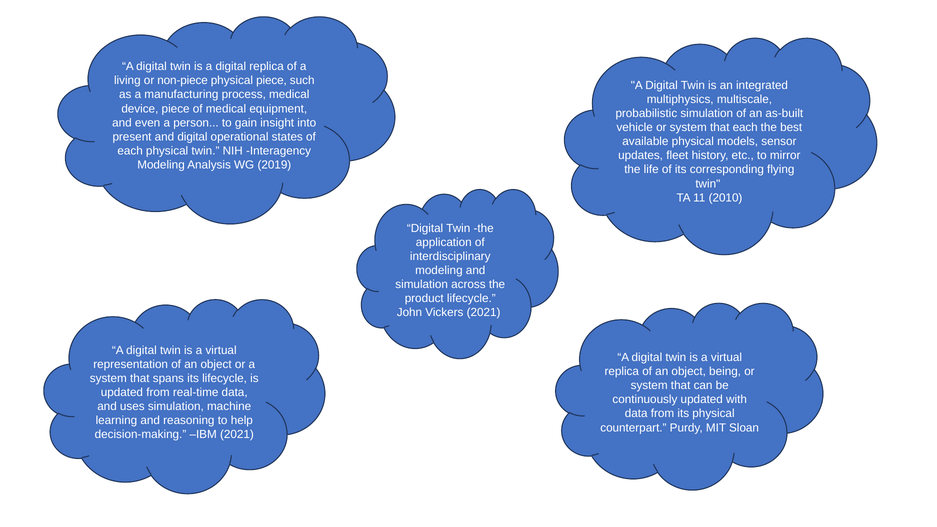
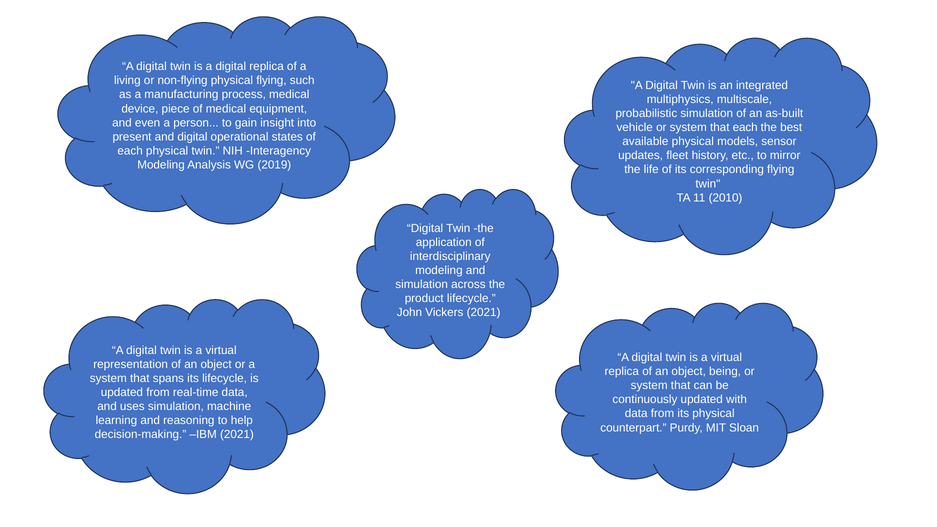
non-piece: non-piece -> non-flying
physical piece: piece -> flying
